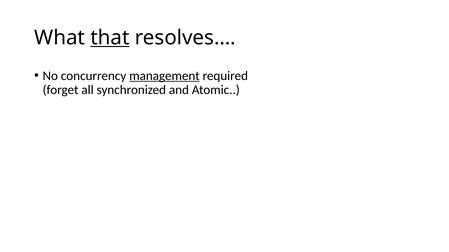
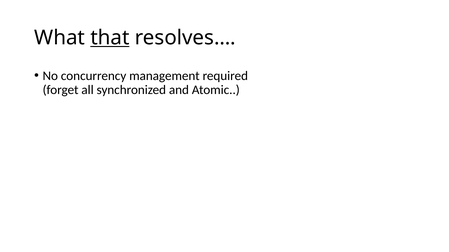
management underline: present -> none
